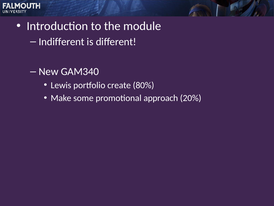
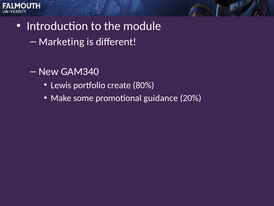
Indifferent: Indifferent -> Marketing
approach: approach -> guidance
